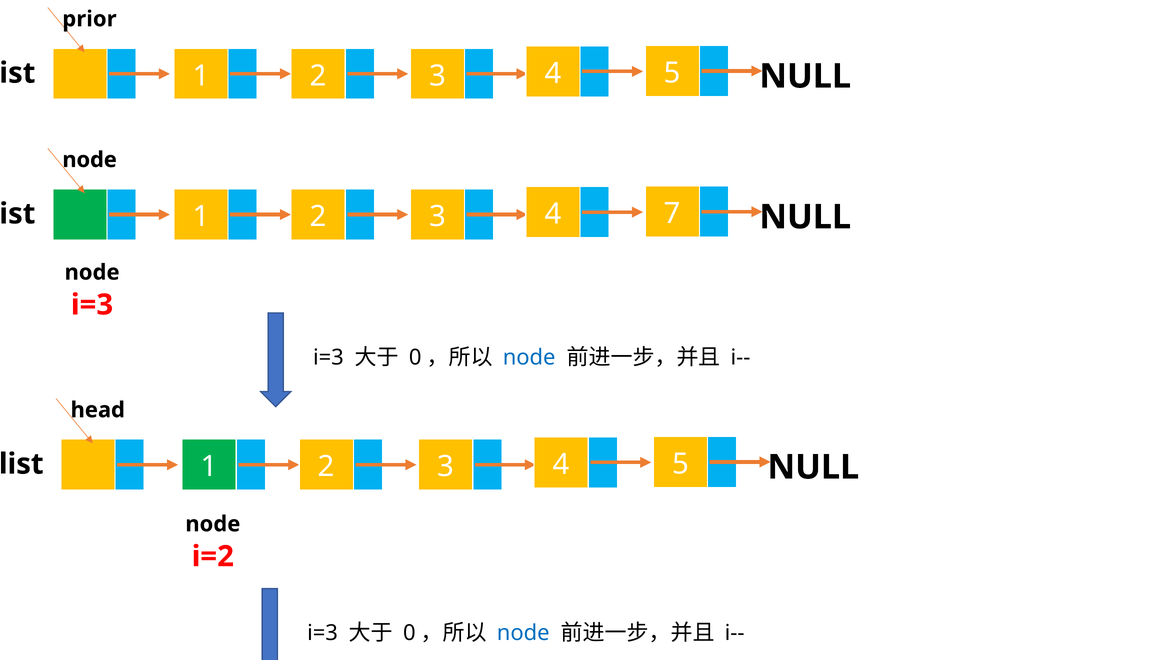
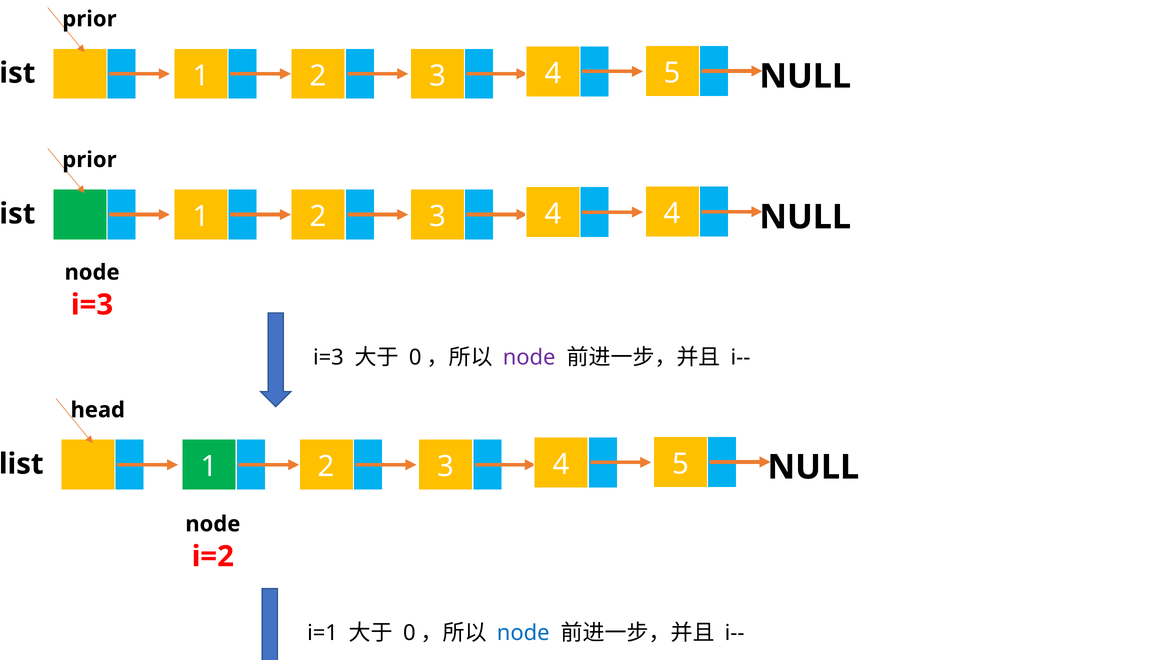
node at (90, 160): node -> prior
4 7: 7 -> 4
node at (529, 357) colour: blue -> purple
i=3 at (323, 633): i=3 -> i=1
